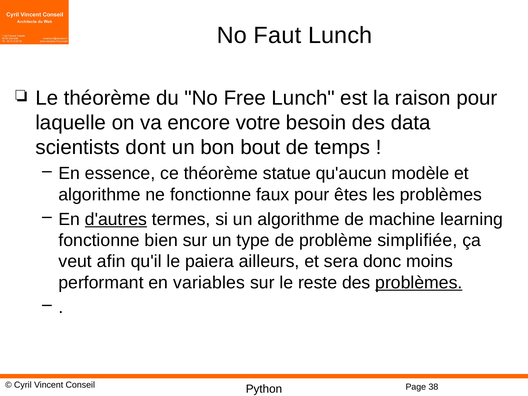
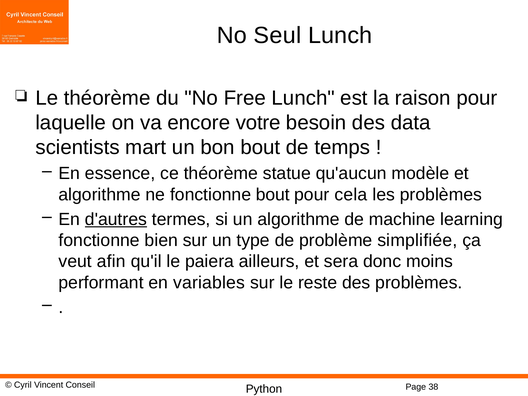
Faut: Faut -> Seul
dont: dont -> mart
fonctionne faux: faux -> bout
êtes: êtes -> cela
problèmes at (419, 283) underline: present -> none
